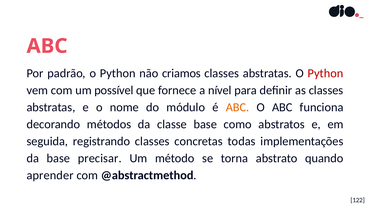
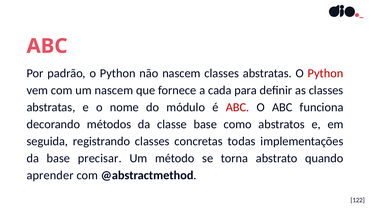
não criamos: criamos -> nascem
um possível: possível -> nascem
nível: nível -> cada
ABC at (238, 107) colour: orange -> red
